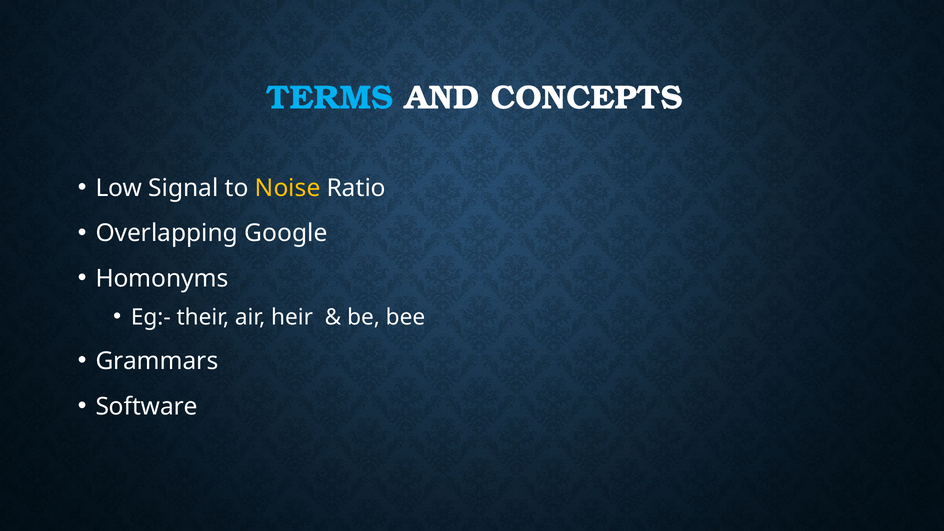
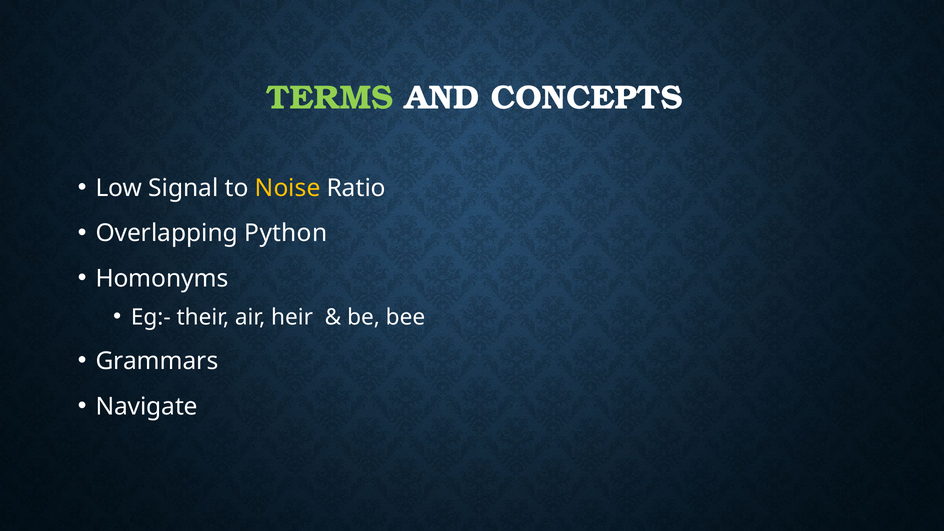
TERMS colour: light blue -> light green
Google: Google -> Python
Software: Software -> Navigate
